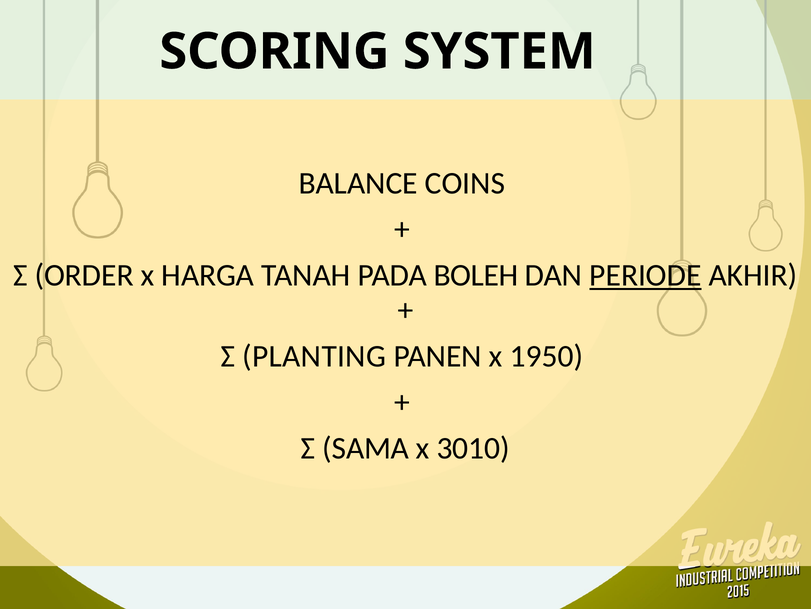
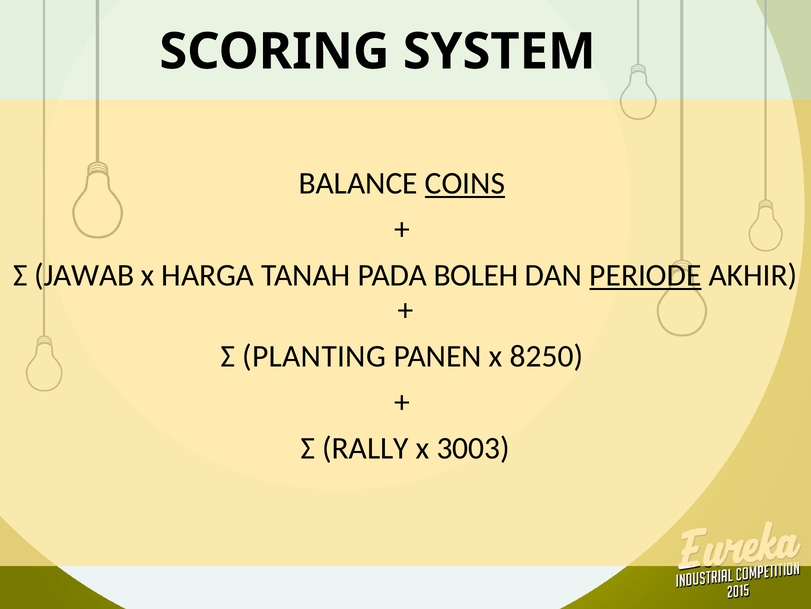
COINS underline: none -> present
ORDER: ORDER -> JAWAB
1950: 1950 -> 8250
SAMA: SAMA -> RALLY
3010: 3010 -> 3003
